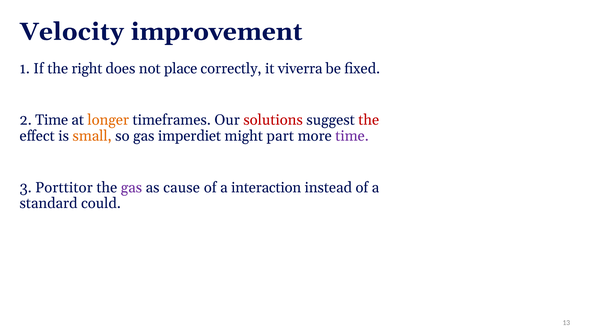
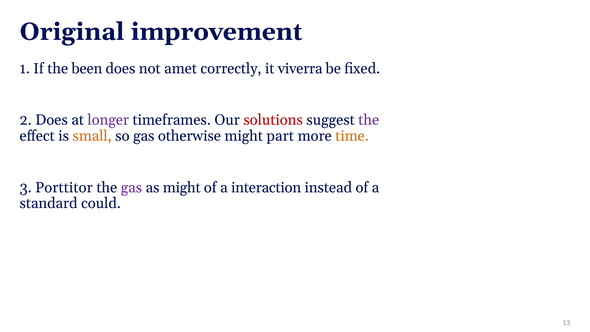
Velocity: Velocity -> Original
right: right -> been
place: place -> amet
Time at (52, 120): Time -> Does
longer colour: orange -> purple
the at (369, 120) colour: red -> purple
imperdiet: imperdiet -> otherwise
time at (352, 136) colour: purple -> orange
as cause: cause -> might
